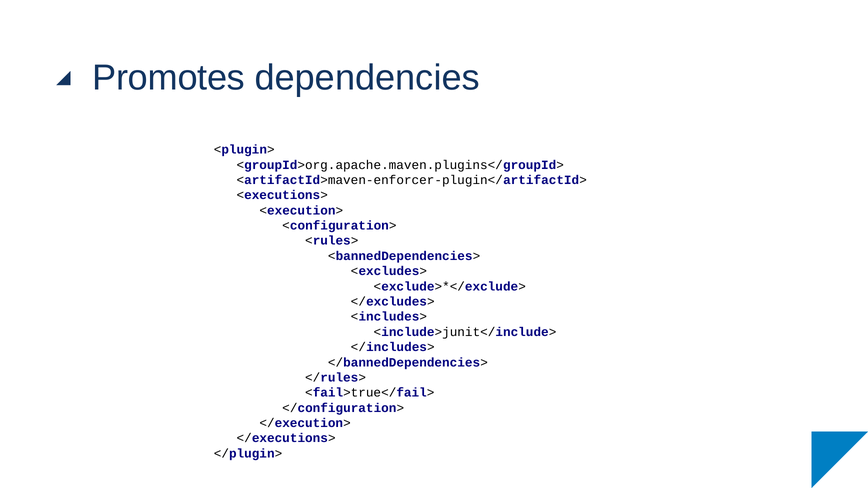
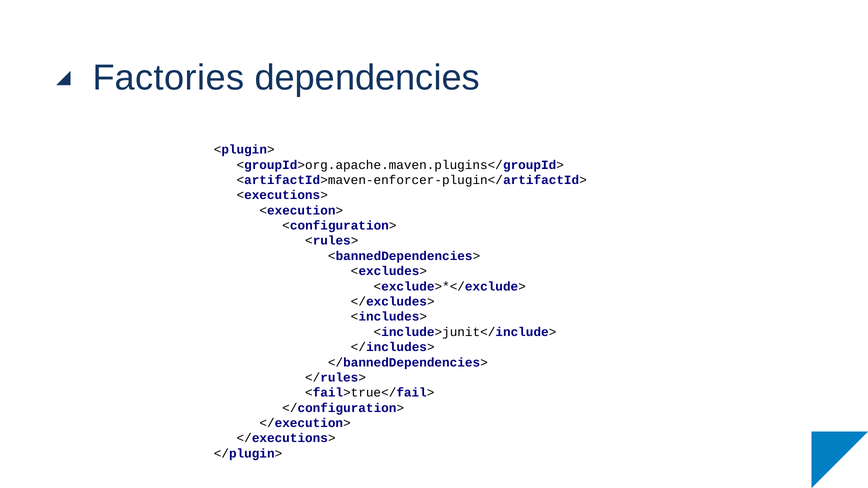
Promotes: Promotes -> Factories
